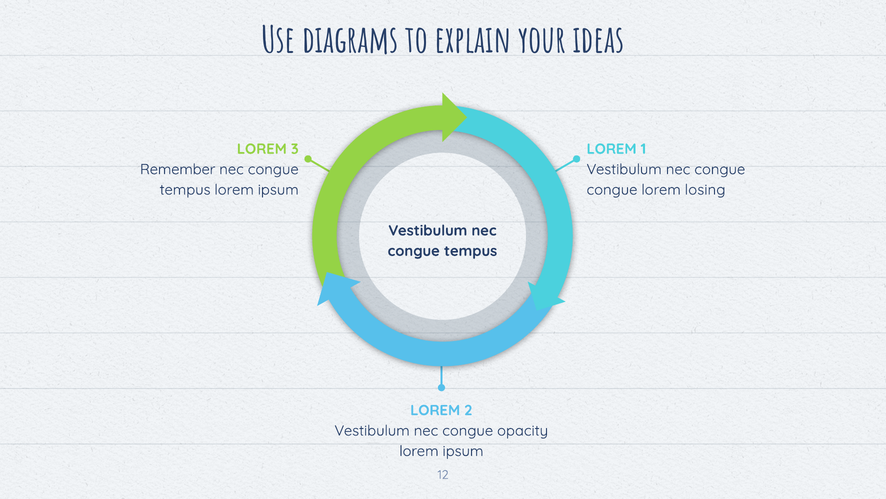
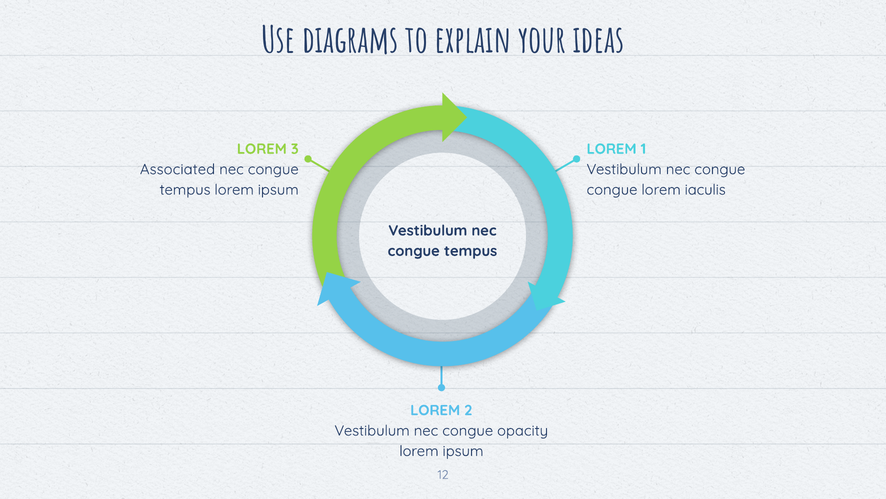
Remember: Remember -> Associated
losing: losing -> iaculis
